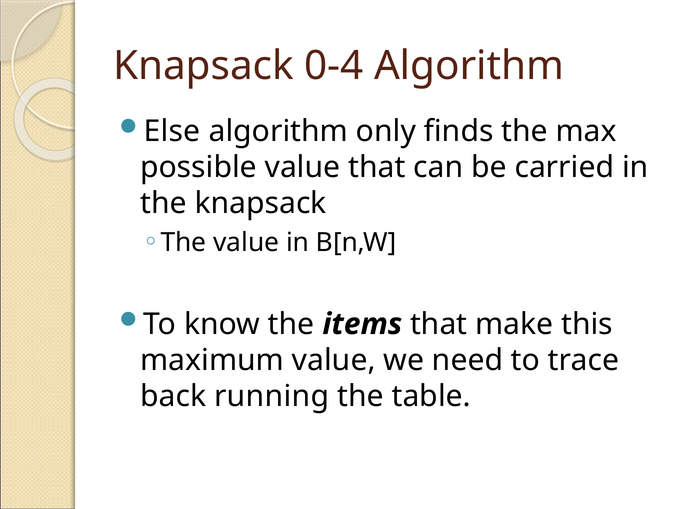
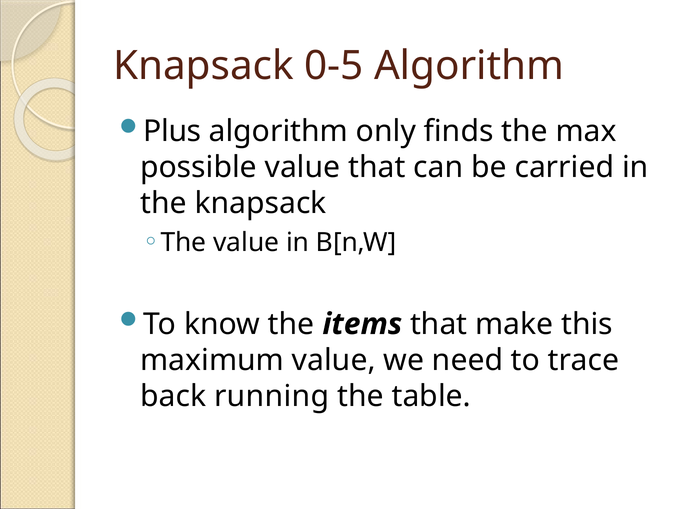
0-4: 0-4 -> 0-5
Else: Else -> Plus
